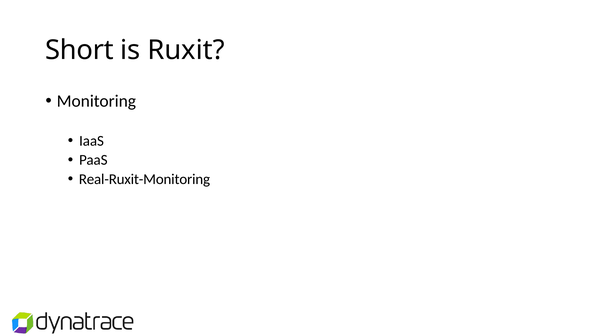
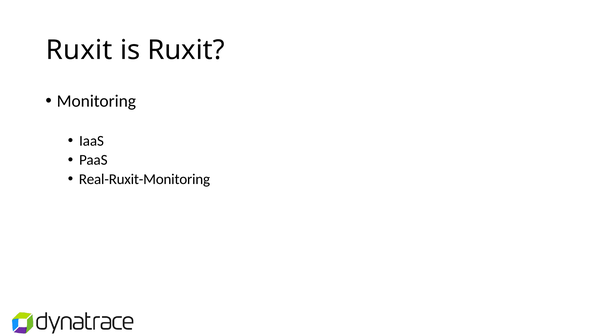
Short at (79, 50): Short -> Ruxit
